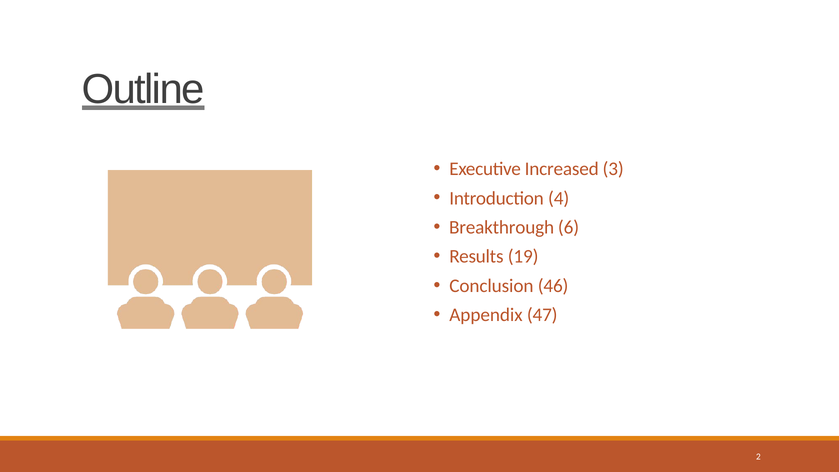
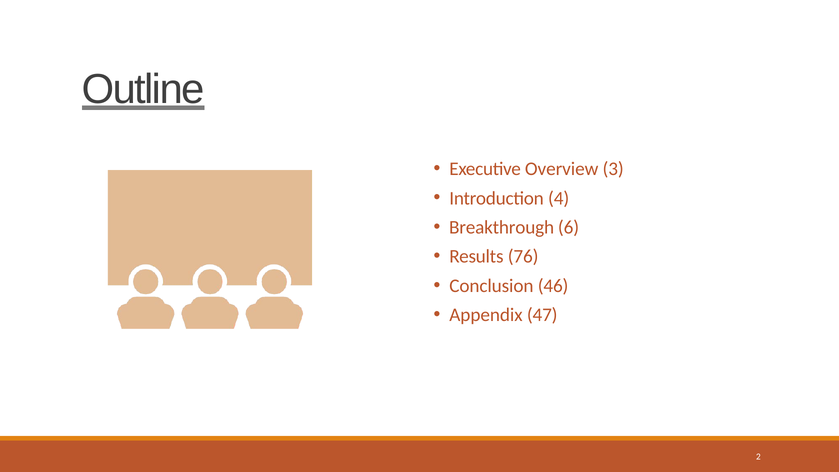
Increased: Increased -> Overview
19: 19 -> 76
